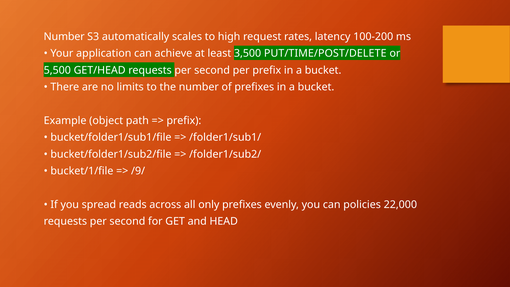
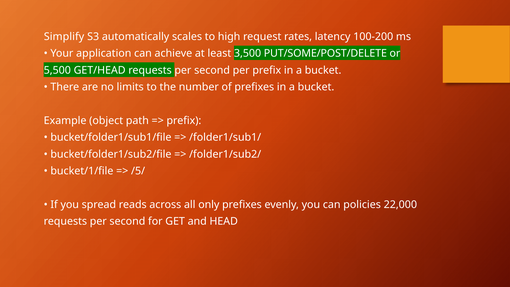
Number at (64, 37): Number -> Simplify
PUT/TIME/POST/DELETE: PUT/TIME/POST/DELETE -> PUT/SOME/POST/DELETE
/9/: /9/ -> /5/
